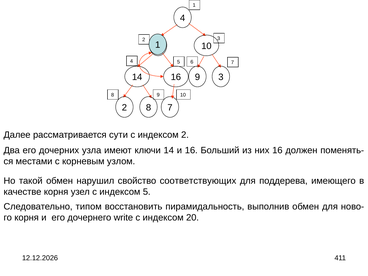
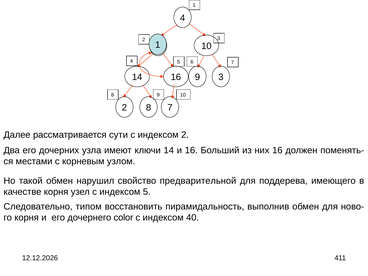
соответствующих: соответствующих -> предварительной
write: write -> color
20: 20 -> 40
